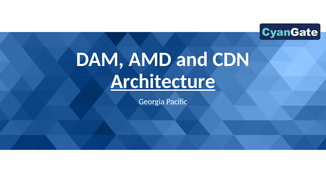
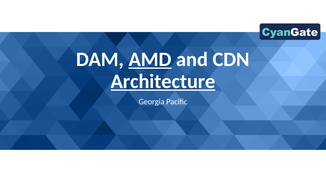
AMD underline: none -> present
